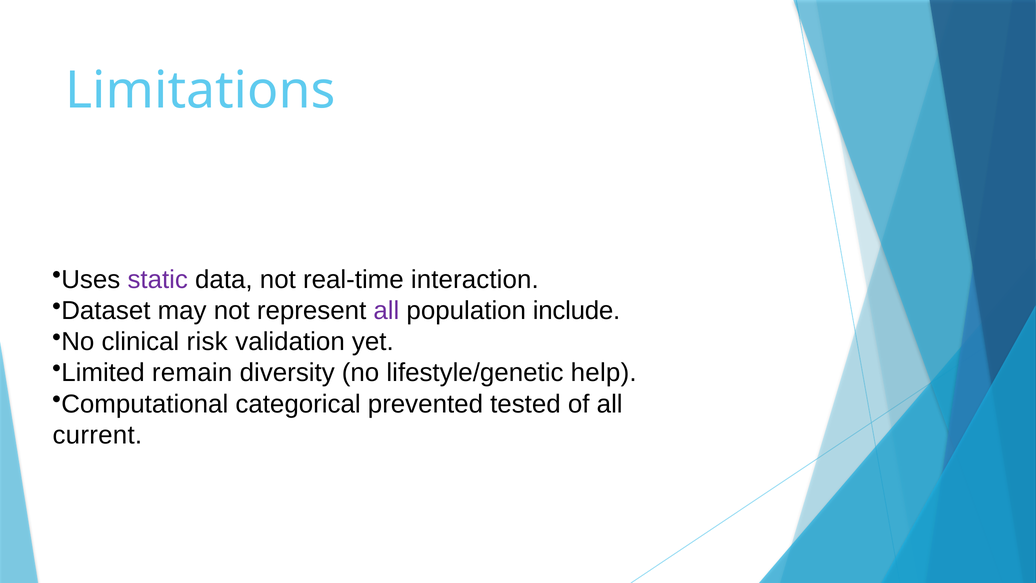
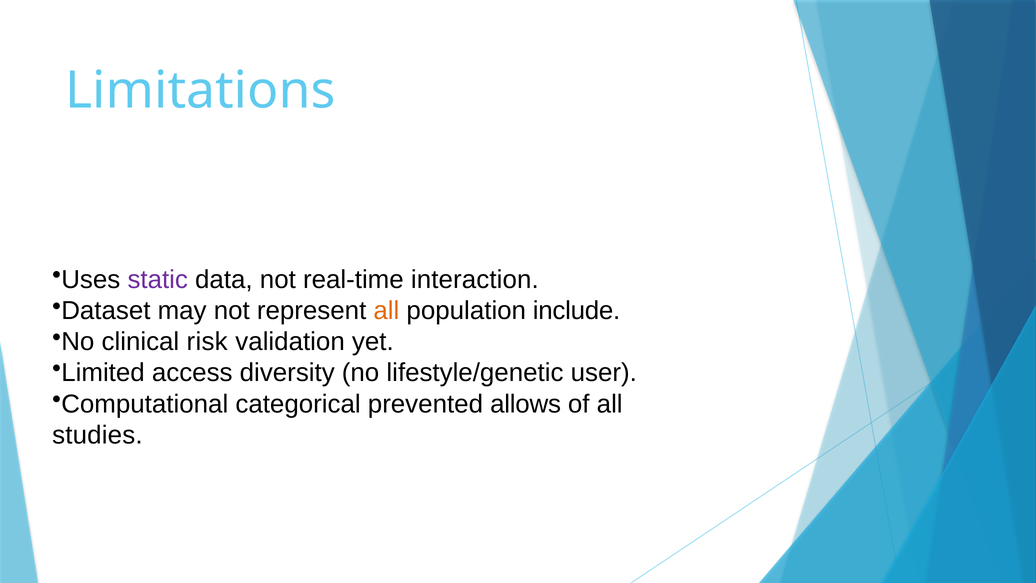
all at (386, 311) colour: purple -> orange
remain: remain -> access
help: help -> user
tested: tested -> allows
current: current -> studies
